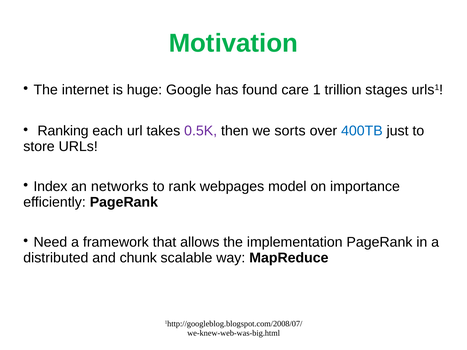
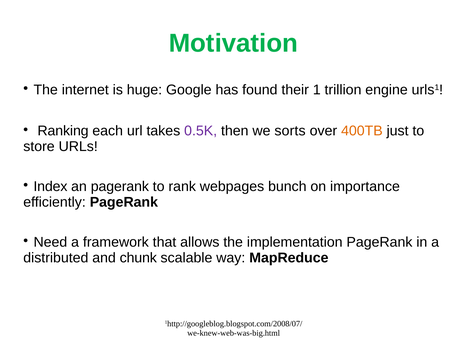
care: care -> their
stages: stages -> engine
400TB colour: blue -> orange
an networks: networks -> pagerank
model: model -> bunch
